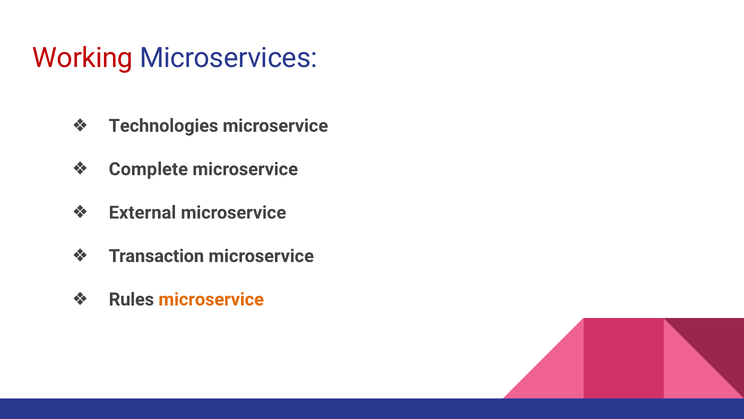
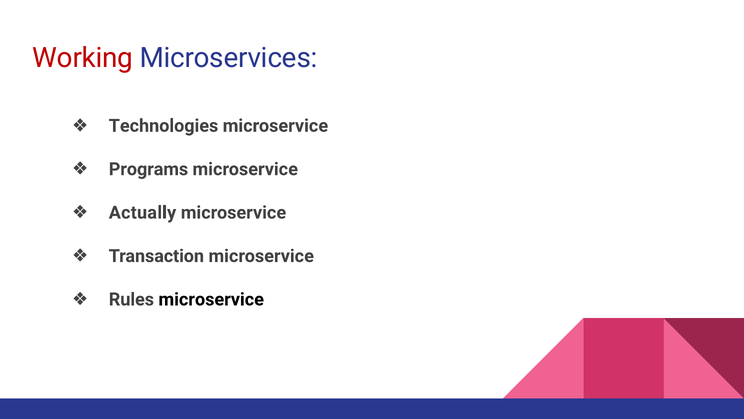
Complete: Complete -> Programs
External: External -> Actually
microservice at (211, 299) colour: orange -> black
